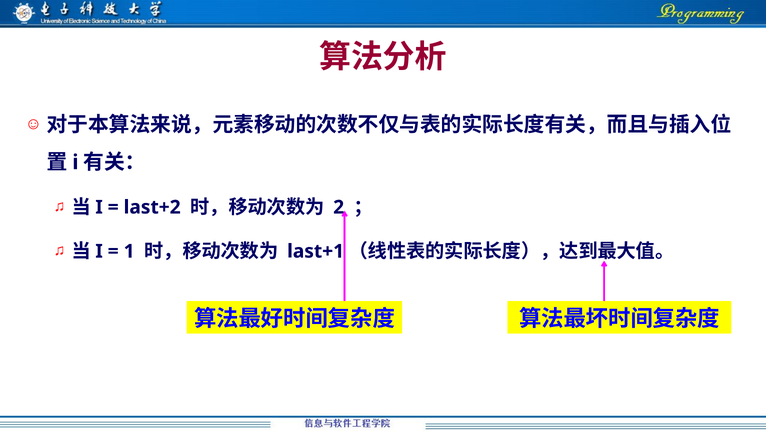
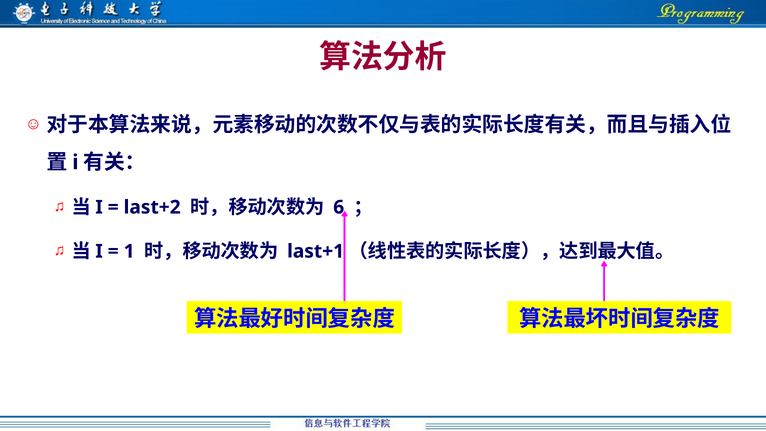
2: 2 -> 6
